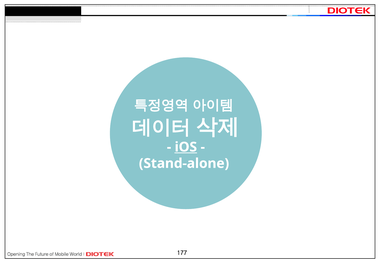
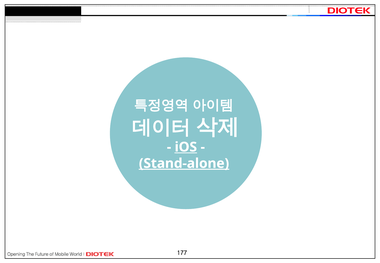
Stand-alone underline: none -> present
